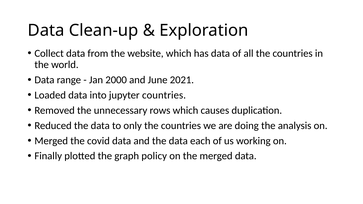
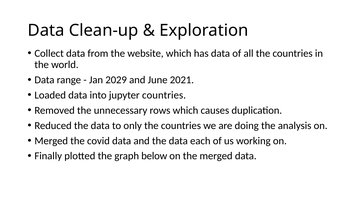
2000: 2000 -> 2029
policy: policy -> below
